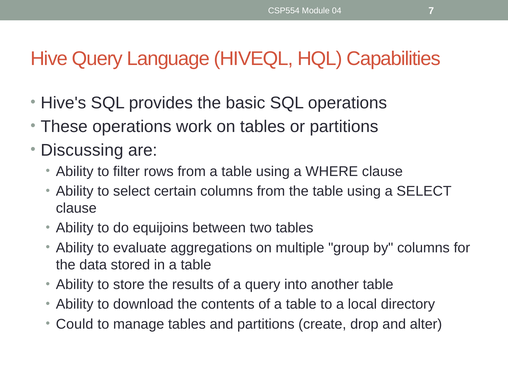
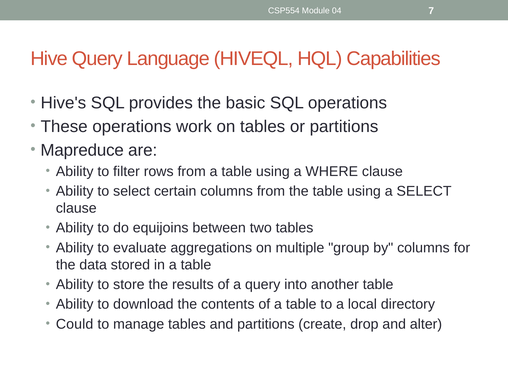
Discussing: Discussing -> Mapreduce
